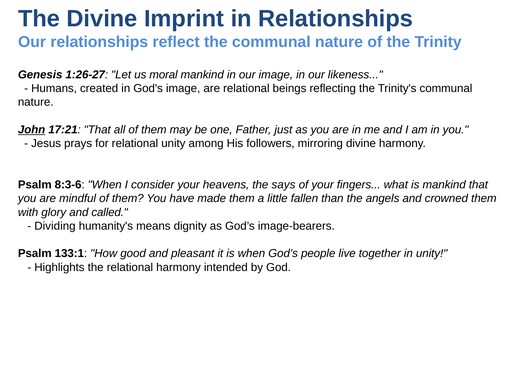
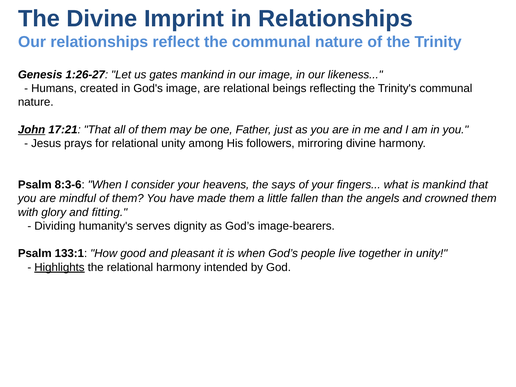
moral: moral -> gates
called: called -> fitting
means: means -> serves
Highlights underline: none -> present
